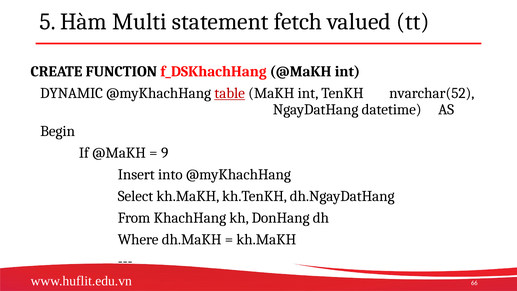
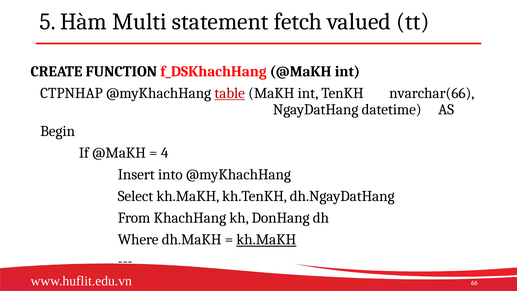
DYNAMIC: DYNAMIC -> CTPNHAP
nvarchar(52: nvarchar(52 -> nvarchar(66
9: 9 -> 4
kh.MaKH at (266, 239) underline: none -> present
